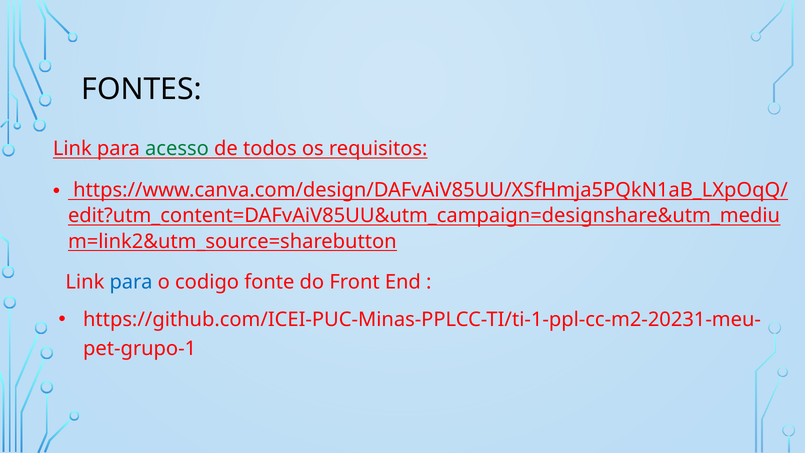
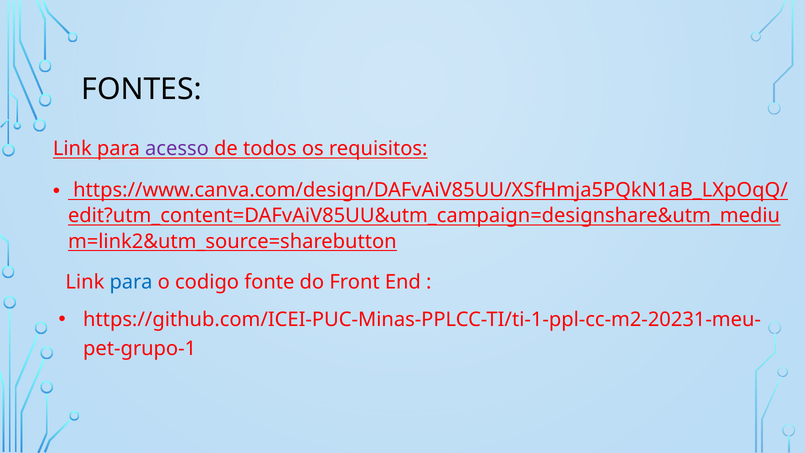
acesso colour: green -> purple
